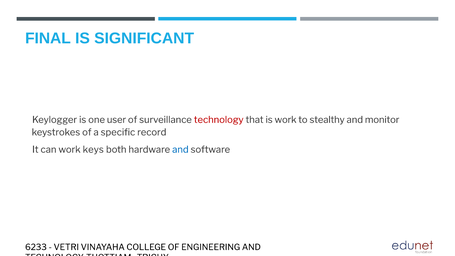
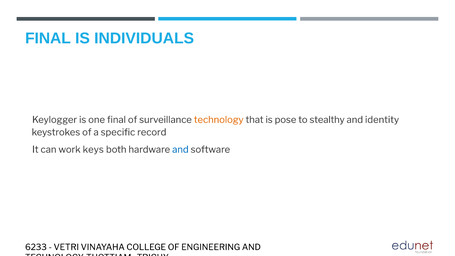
SIGNIFICANT: SIGNIFICANT -> INDIVIDUALS
one user: user -> final
technology at (219, 120) colour: red -> orange
is work: work -> pose
monitor: monitor -> identity
